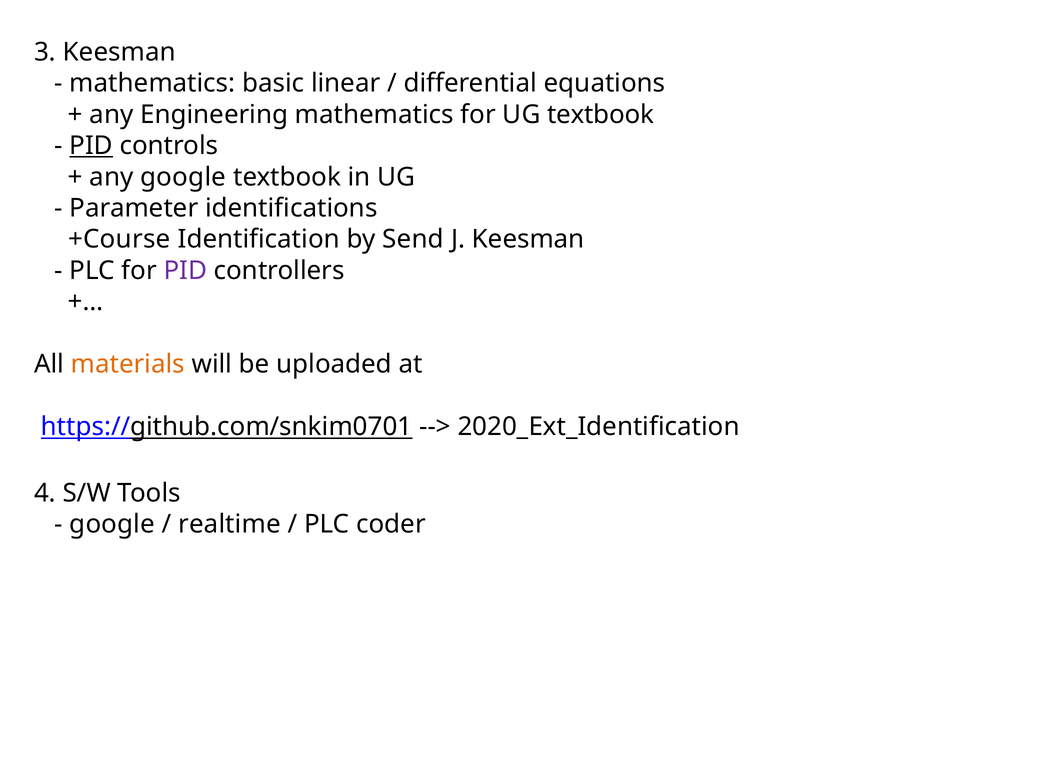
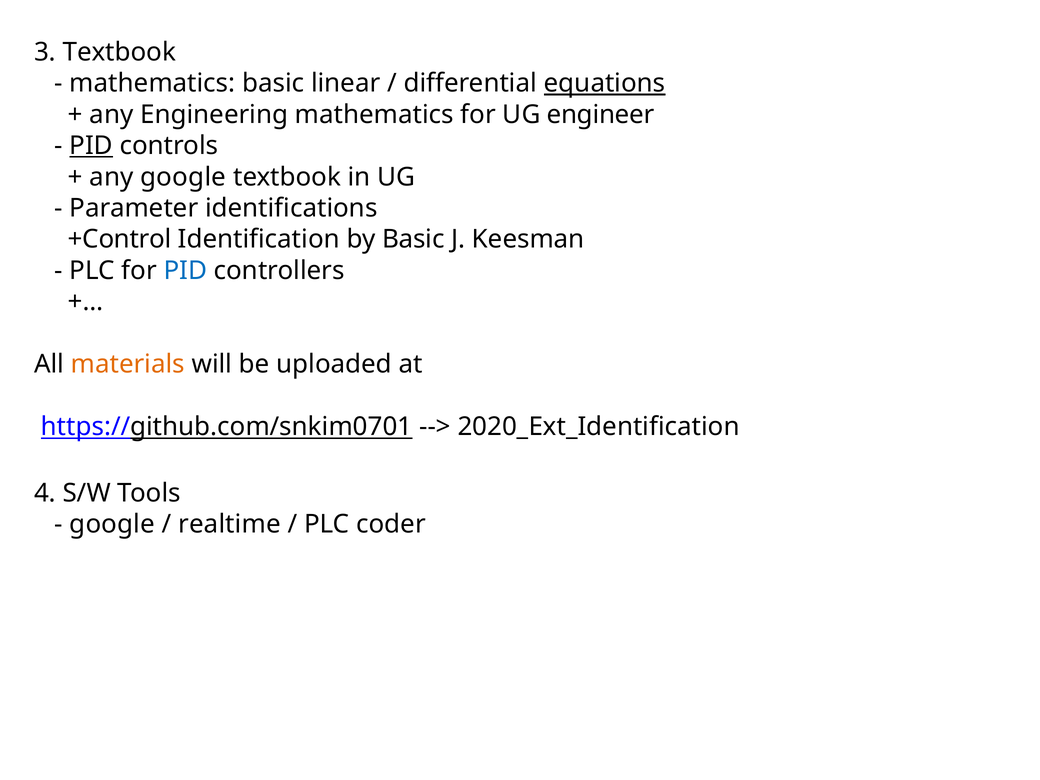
3 Keesman: Keesman -> Textbook
equations underline: none -> present
UG textbook: textbook -> engineer
+Course: +Course -> +Control
by Send: Send -> Basic
PID at (185, 271) colour: purple -> blue
